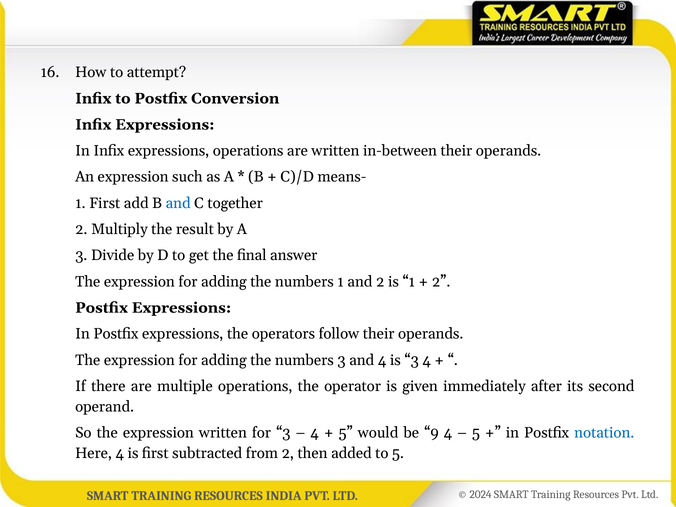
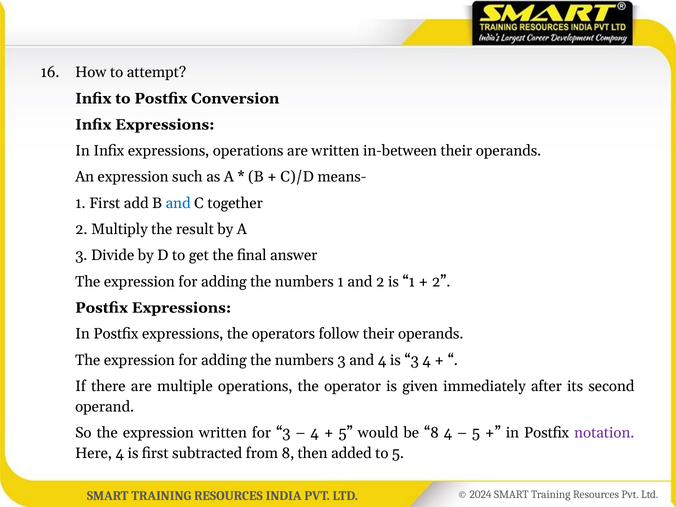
be 9: 9 -> 8
notation colour: blue -> purple
from 2: 2 -> 8
